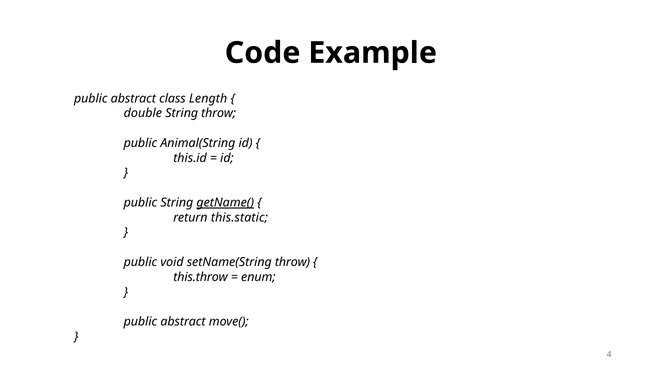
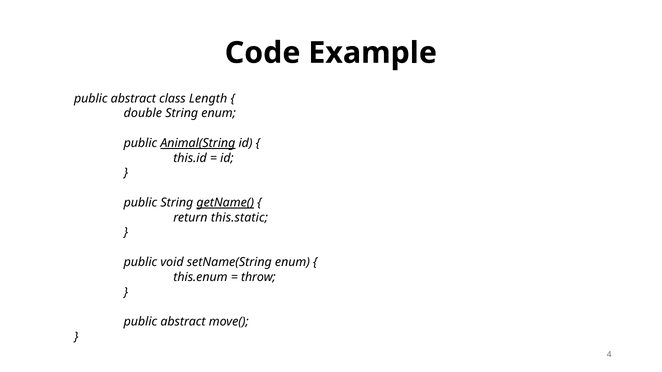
String throw: throw -> enum
Animal(String underline: none -> present
setName(String throw: throw -> enum
this.throw: this.throw -> this.enum
enum: enum -> throw
